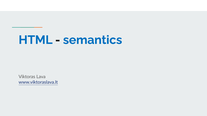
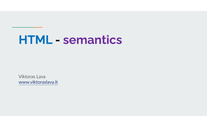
semantics colour: blue -> purple
